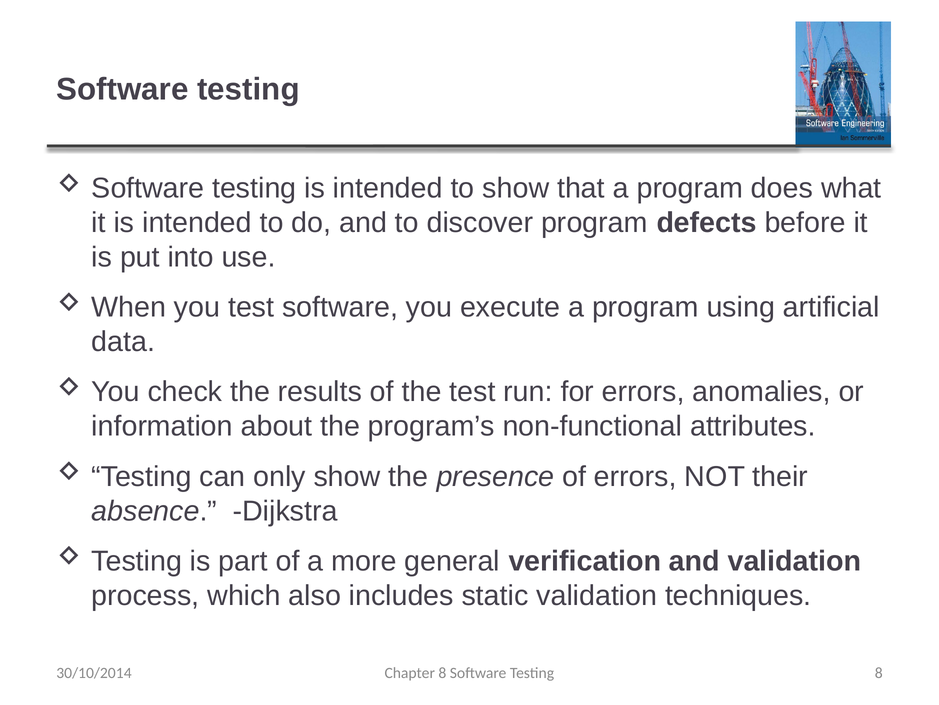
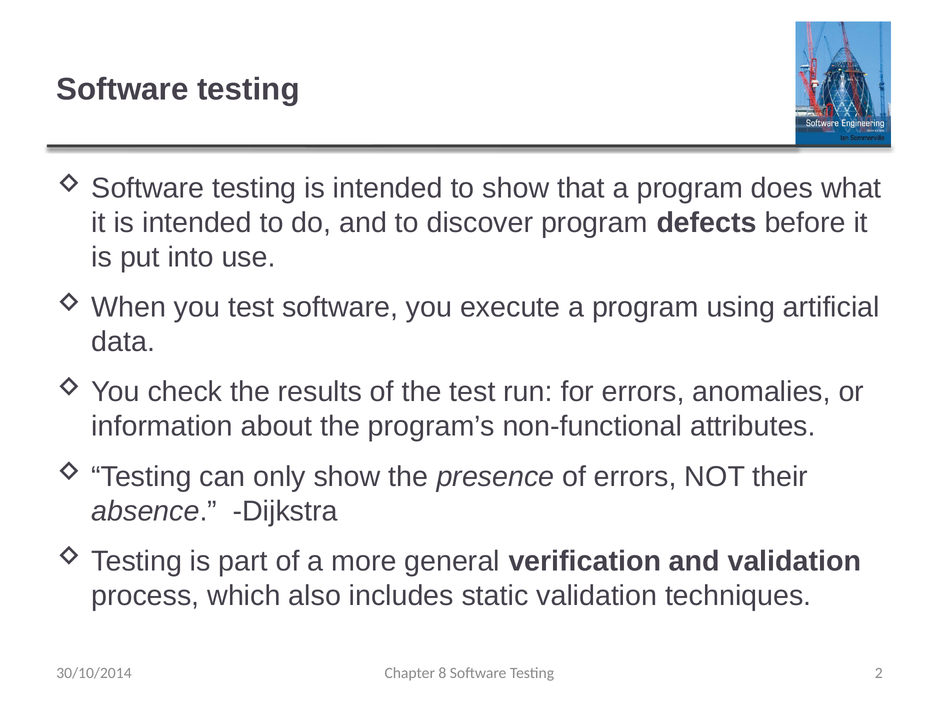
Testing 8: 8 -> 2
